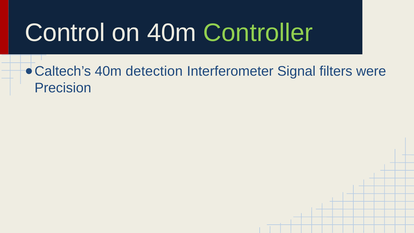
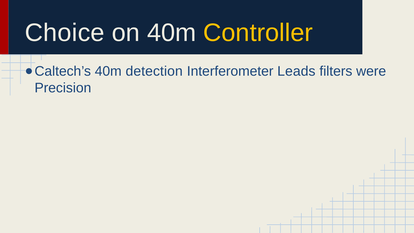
Control: Control -> Choice
Controller colour: light green -> yellow
Signal: Signal -> Leads
